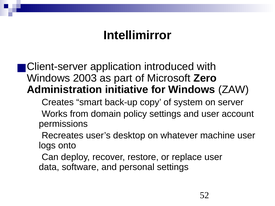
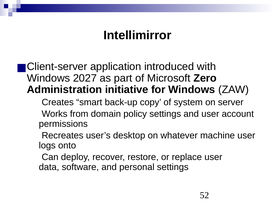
2003: 2003 -> 2027
